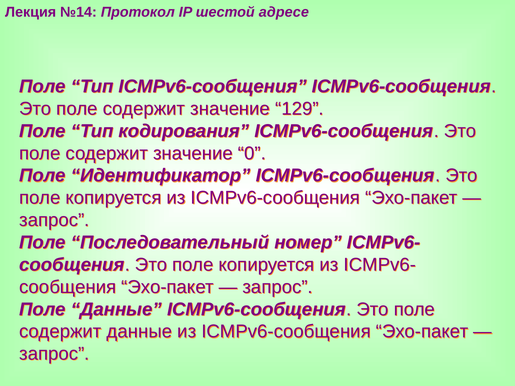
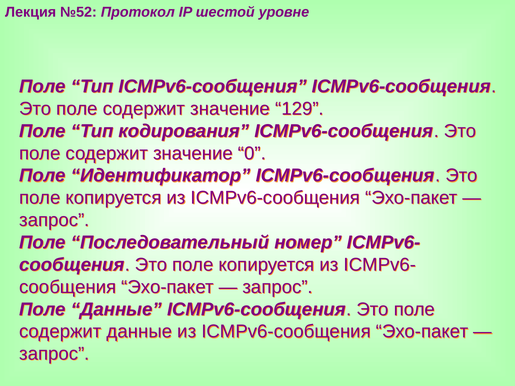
№14: №14 -> №52
адресе: адресе -> уровне
